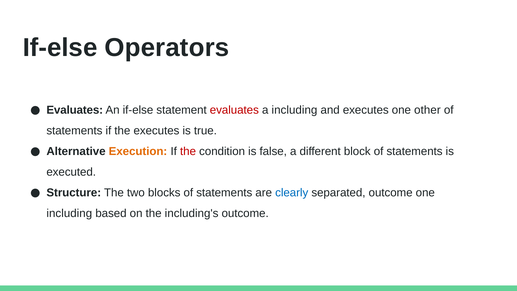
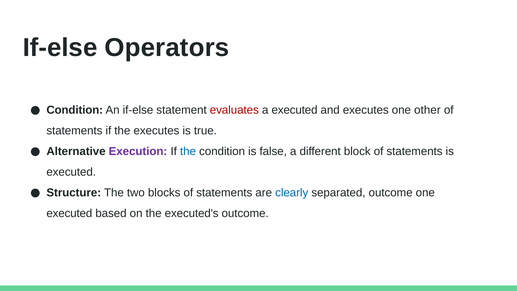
Evaluates at (75, 110): Evaluates -> Condition
a including: including -> executed
Execution colour: orange -> purple
the at (188, 151) colour: red -> blue
including at (69, 213): including -> executed
including's: including's -> executed's
